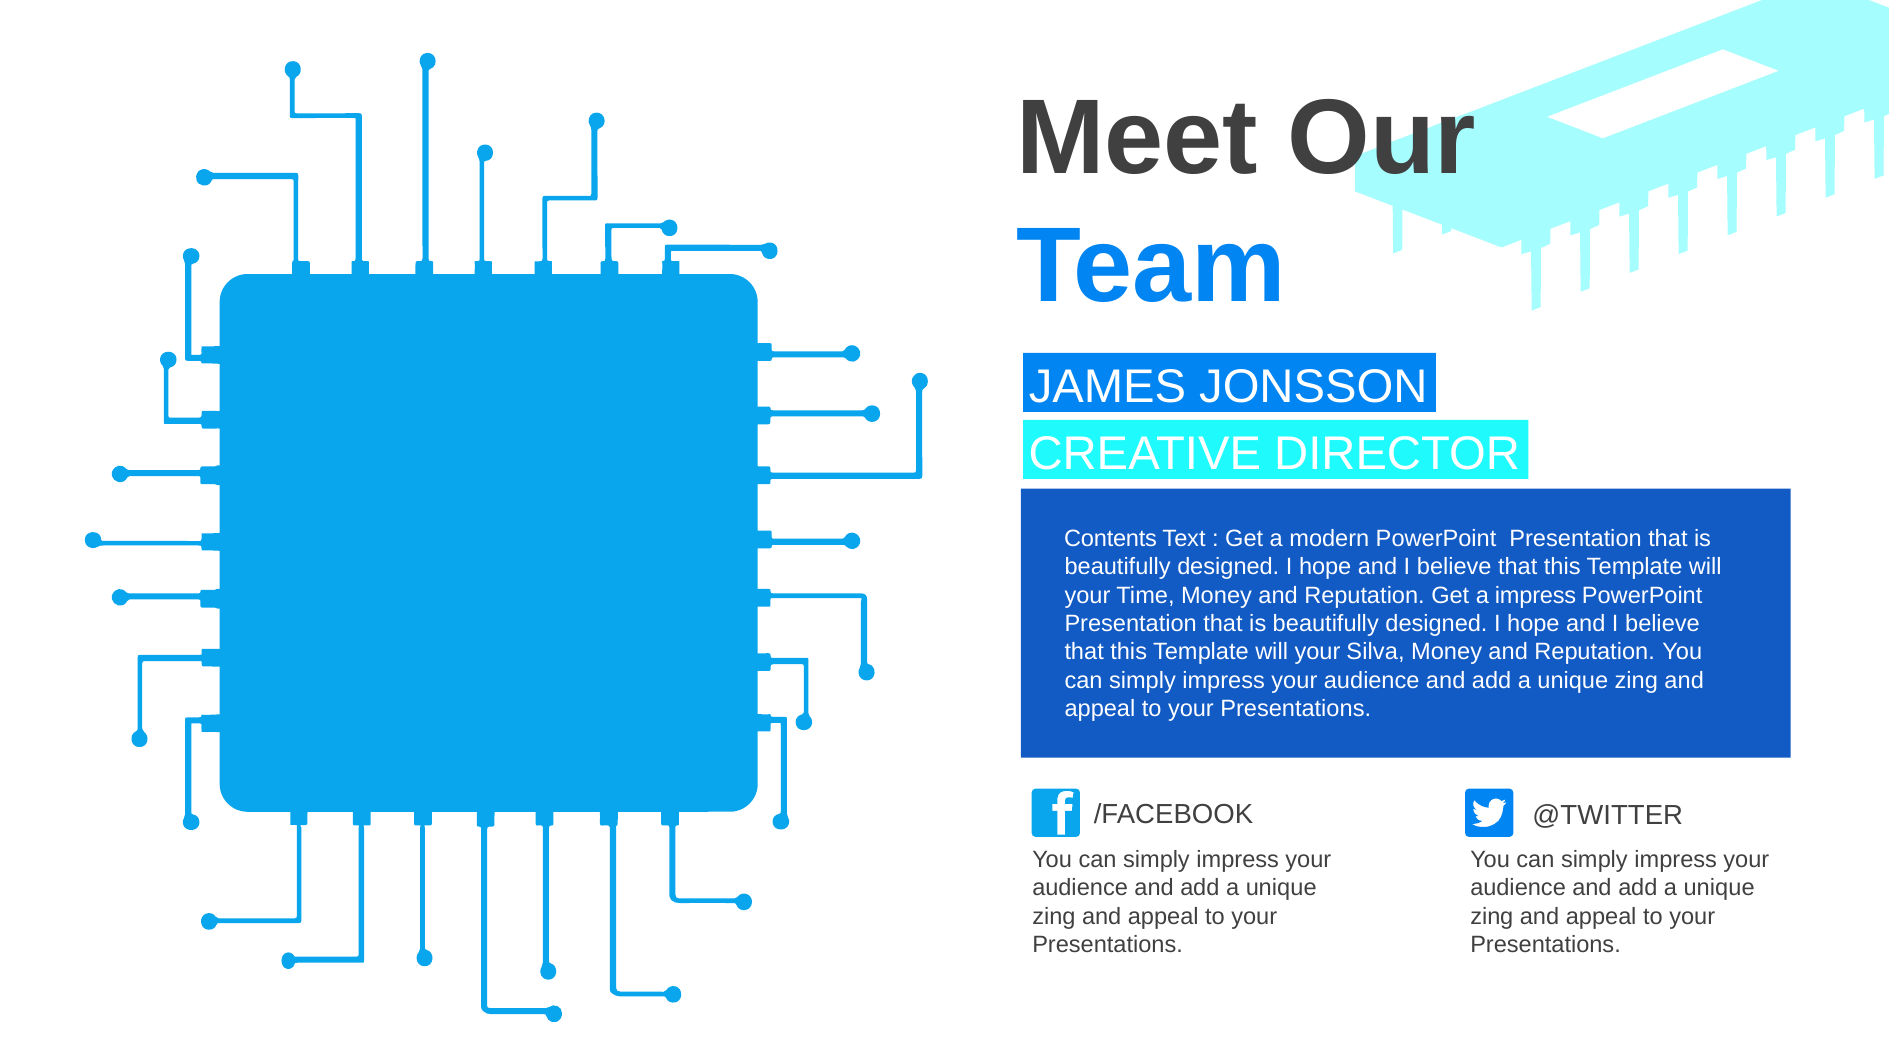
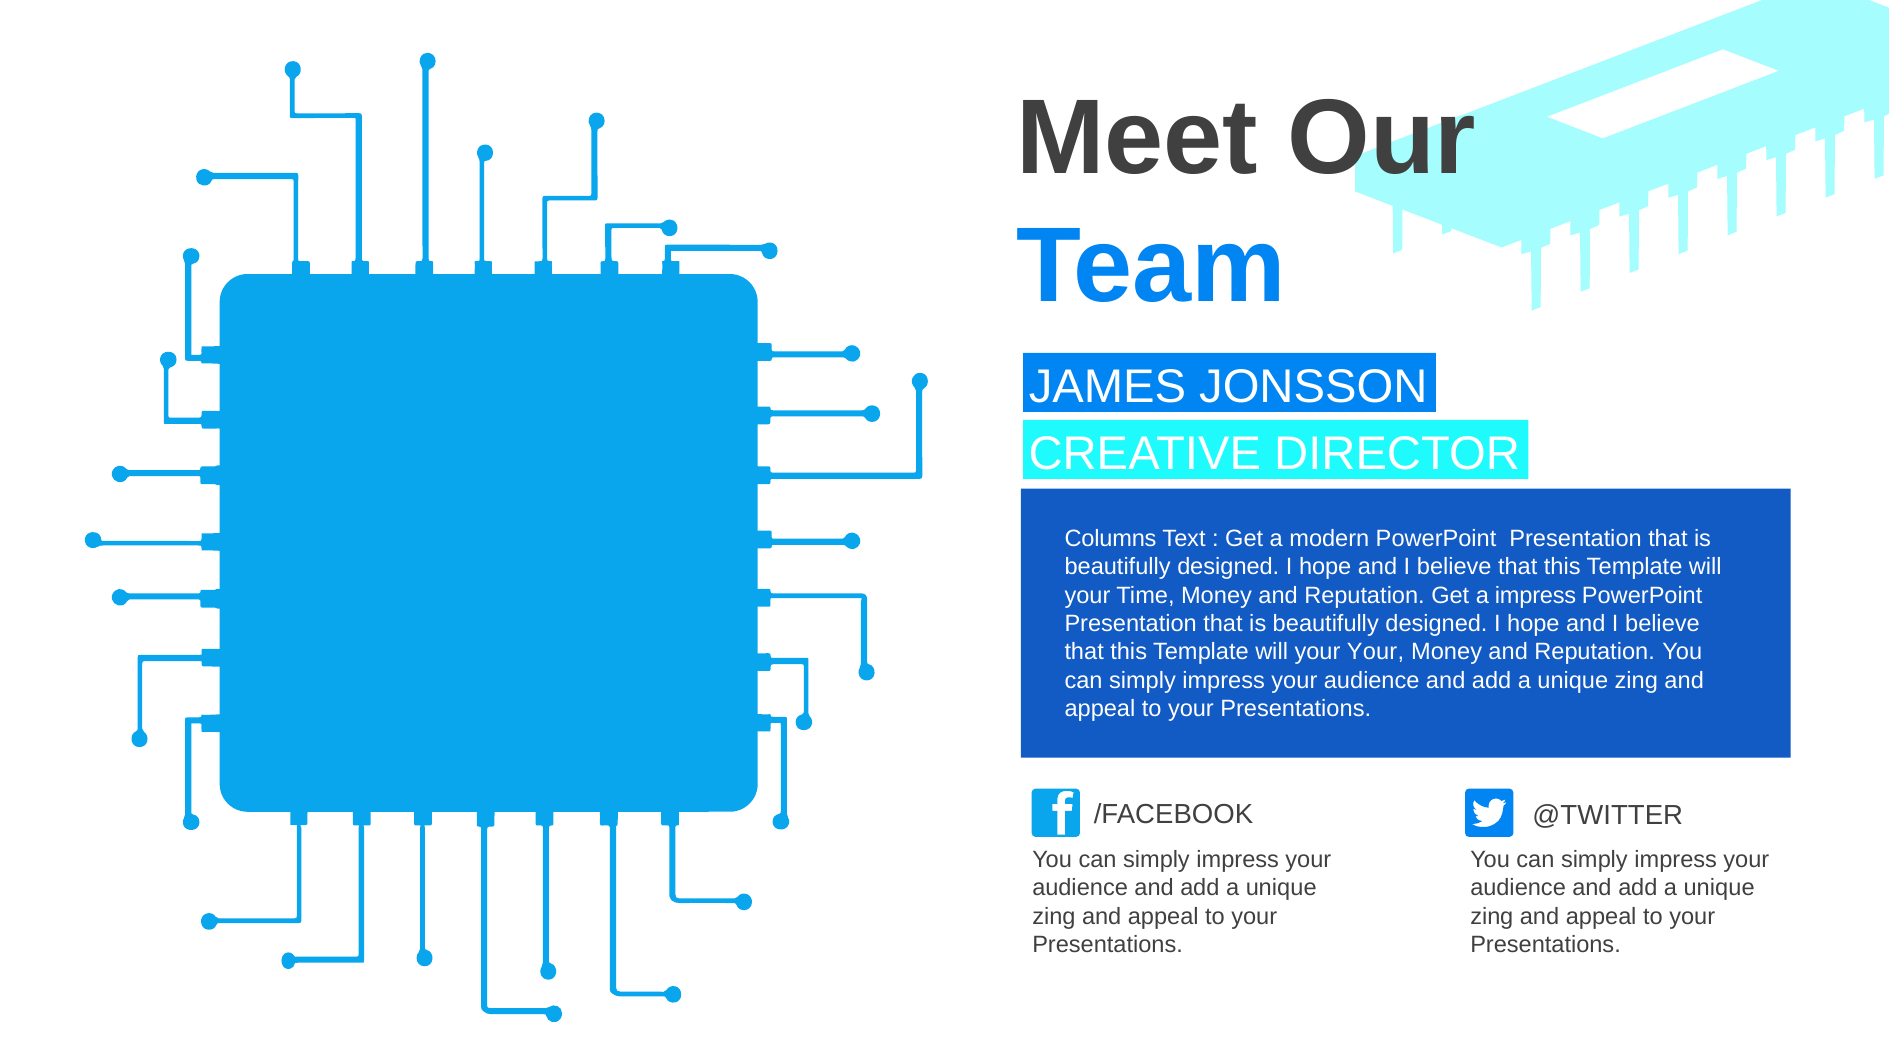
Contents: Contents -> Columns
your Silva: Silva -> Your
